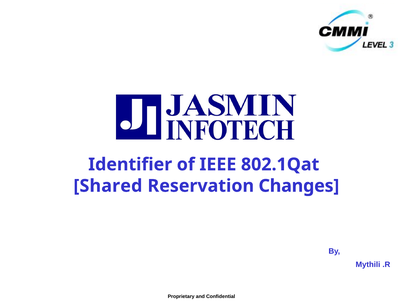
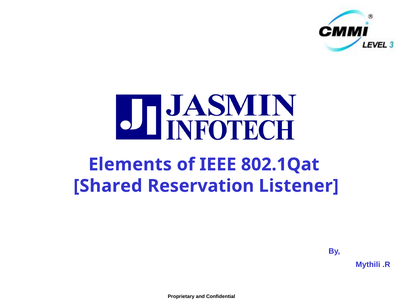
Identifier: Identifier -> Elements
Changes: Changes -> Listener
